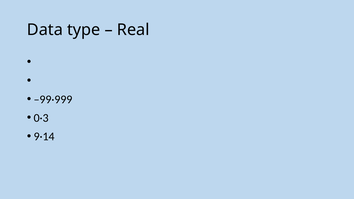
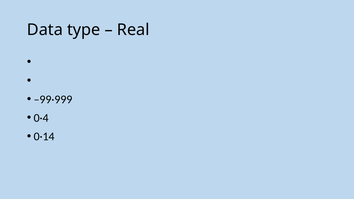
0·3: 0·3 -> 0·4
9·14: 9·14 -> 0·14
